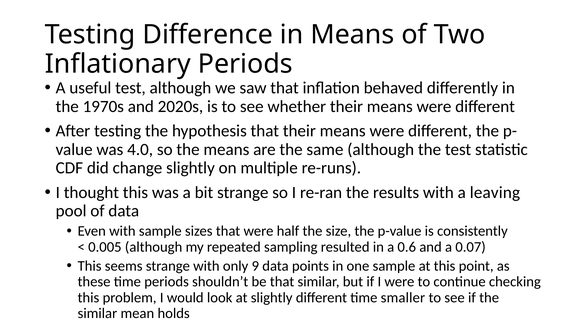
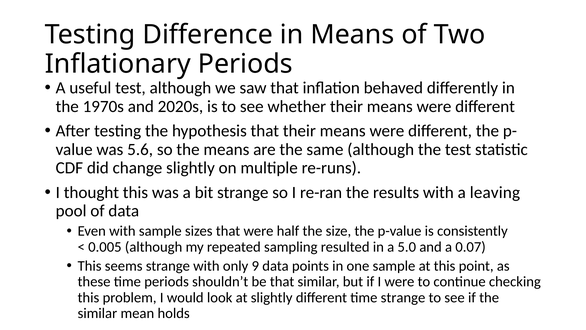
4.0: 4.0 -> 5.6
0.6: 0.6 -> 5.0
time smaller: smaller -> strange
